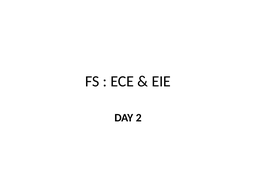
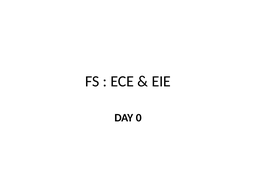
2: 2 -> 0
